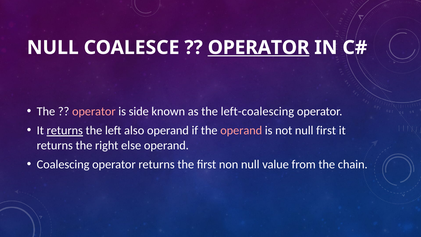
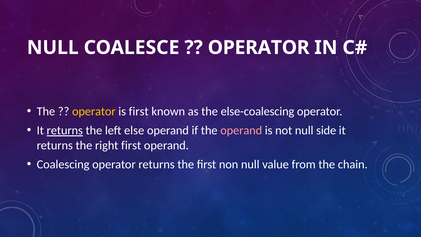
OPERATOR at (259, 48) underline: present -> none
operator at (94, 111) colour: pink -> yellow
is side: side -> first
left-coalescing: left-coalescing -> else-coalescing
also: also -> else
null first: first -> side
right else: else -> first
